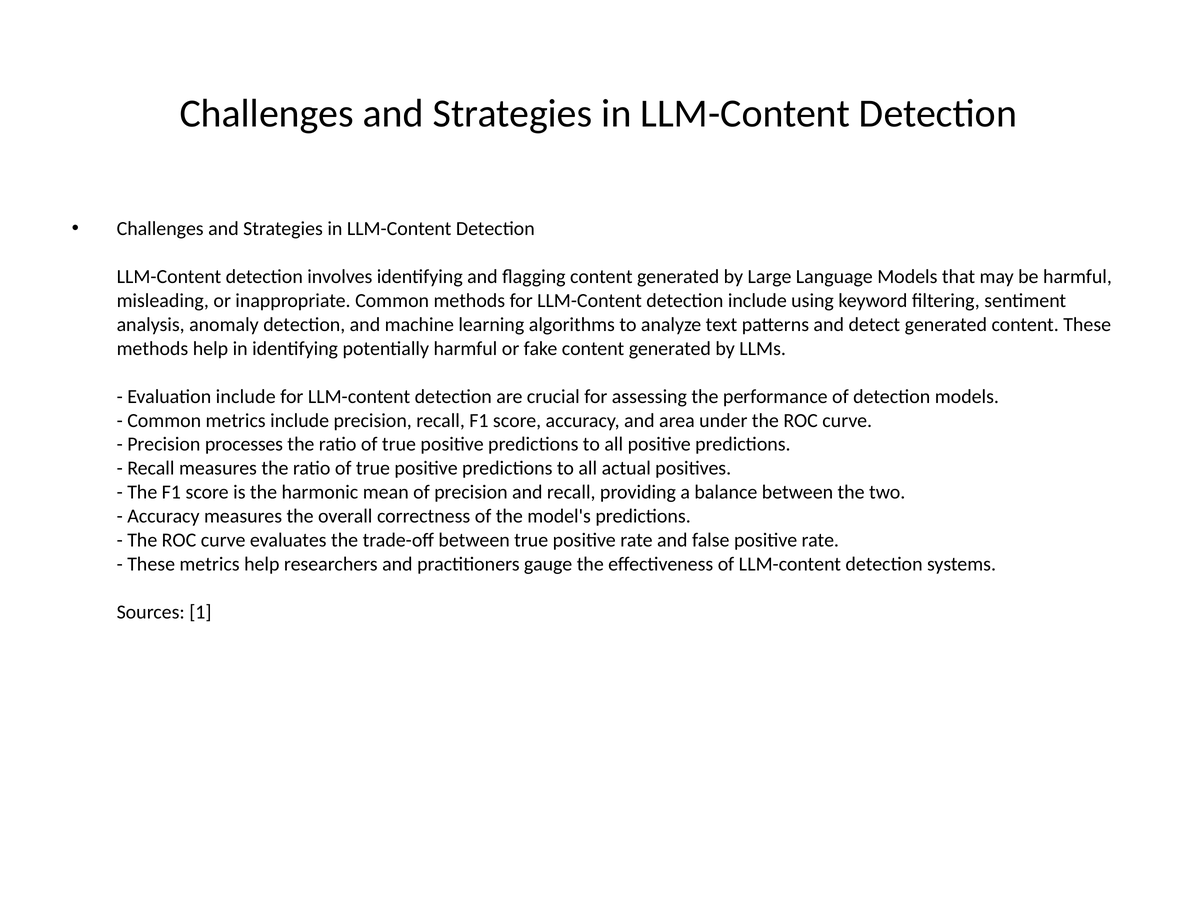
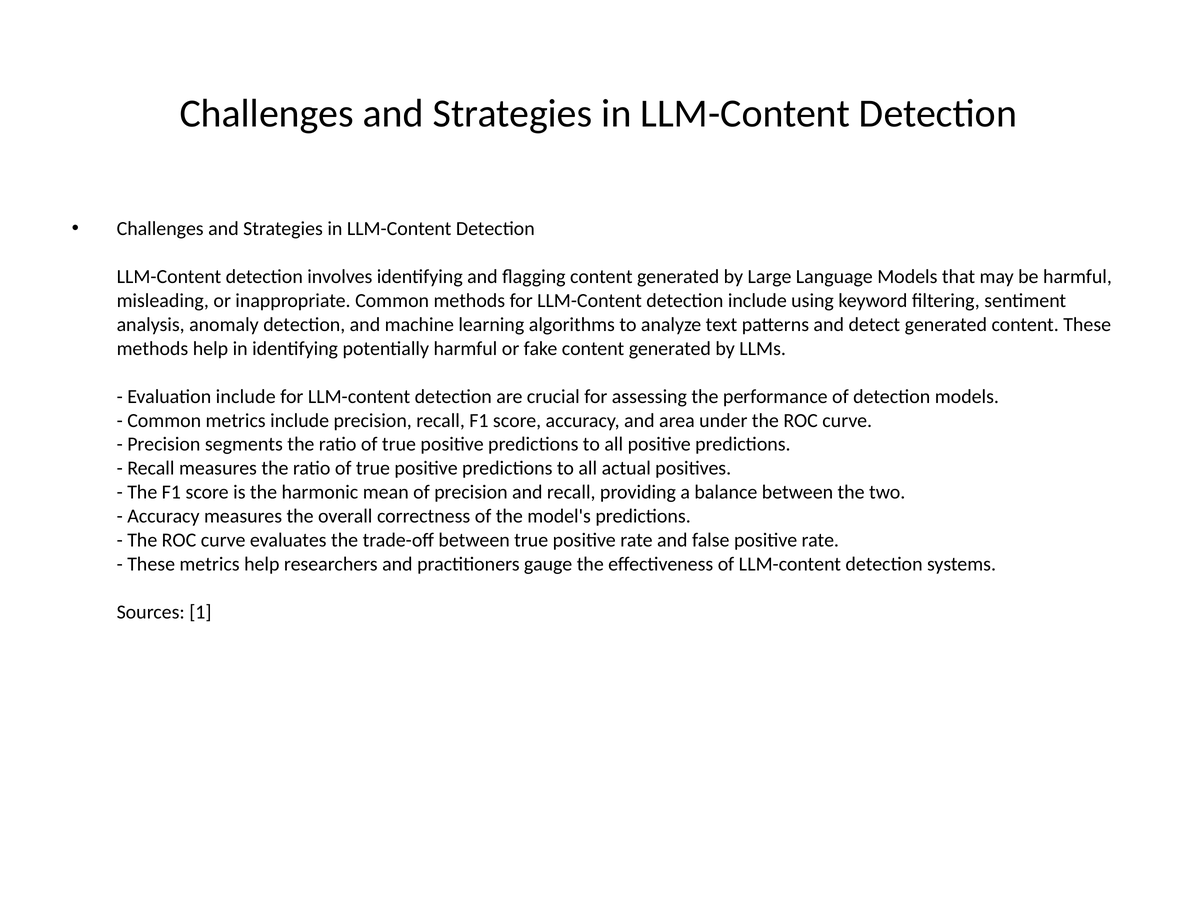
processes: processes -> segments
